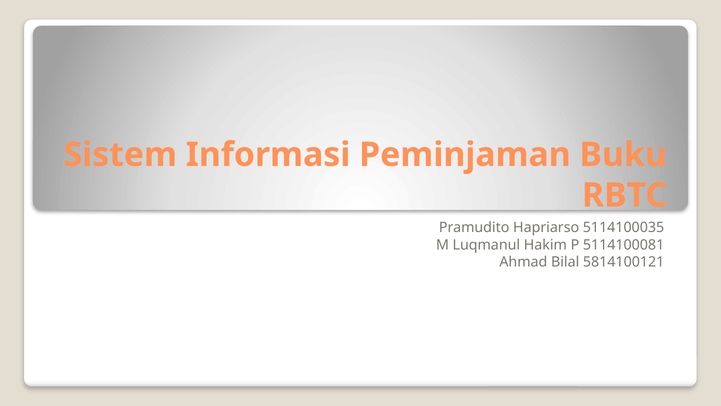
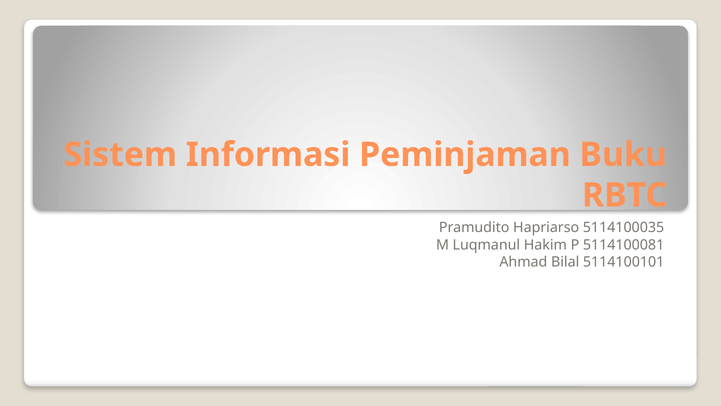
5814100121: 5814100121 -> 5114100101
